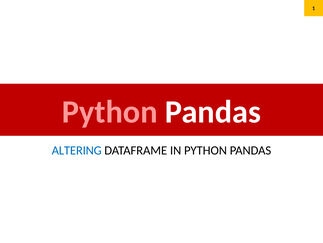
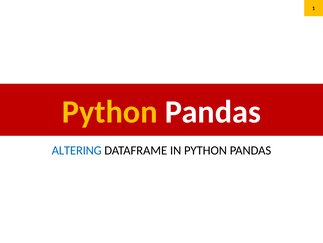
Python at (110, 112) colour: pink -> yellow
